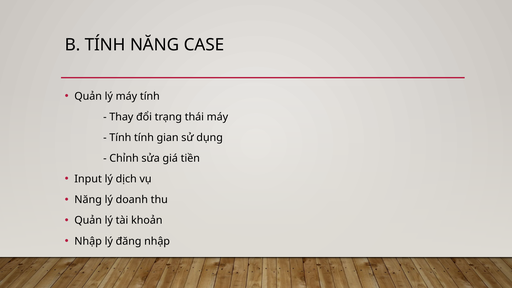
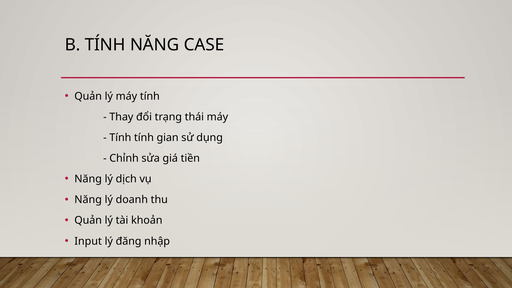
Input at (88, 179): Input -> Năng
Nhập at (88, 241): Nhập -> Input
